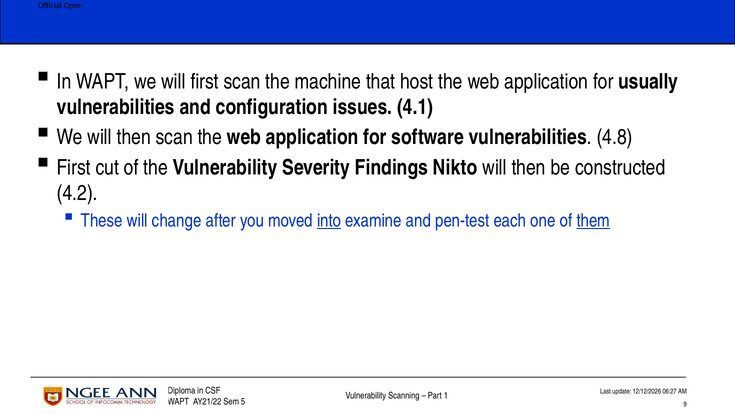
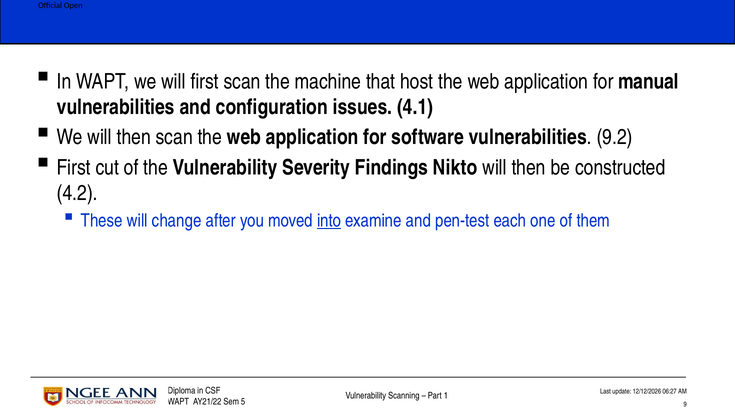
usually: usually -> manual
4.8: 4.8 -> 9.2
them underline: present -> none
